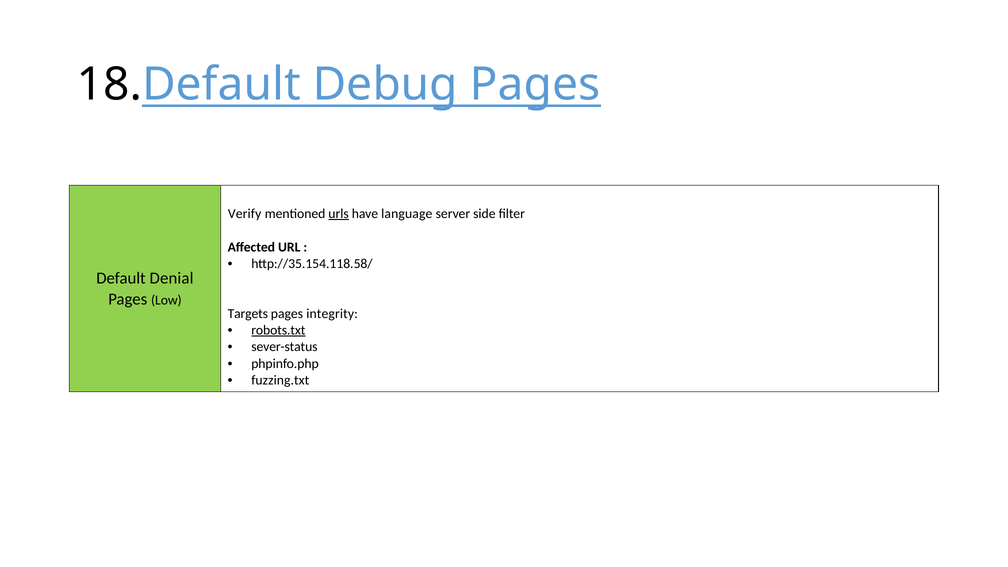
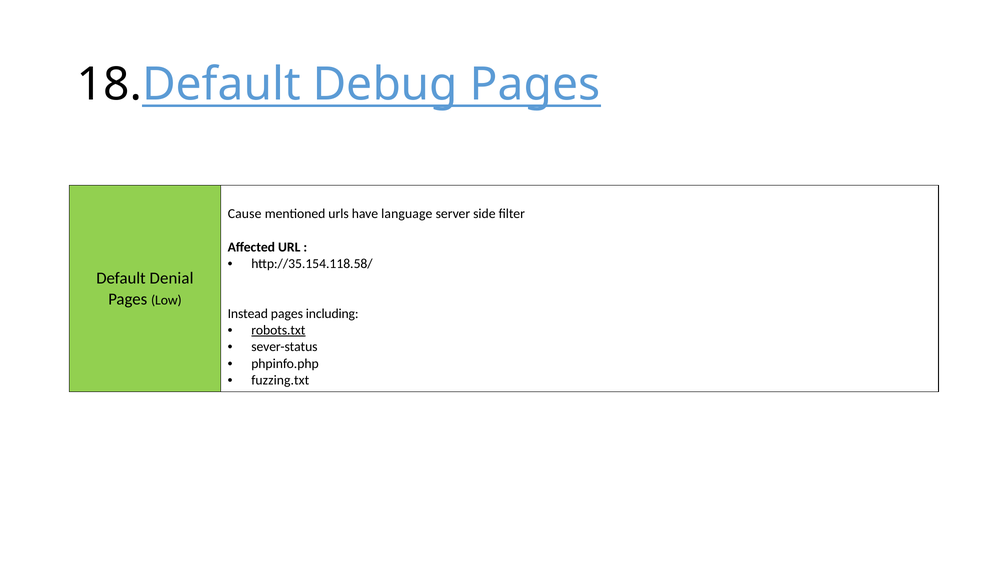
Verify: Verify -> Cause
urls underline: present -> none
Targets: Targets -> Instead
integrity: integrity -> including
